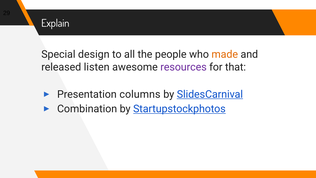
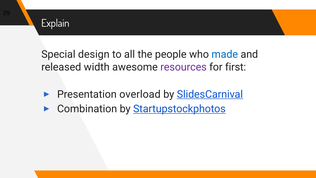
made colour: orange -> blue
listen: listen -> width
that: that -> first
columns: columns -> overload
